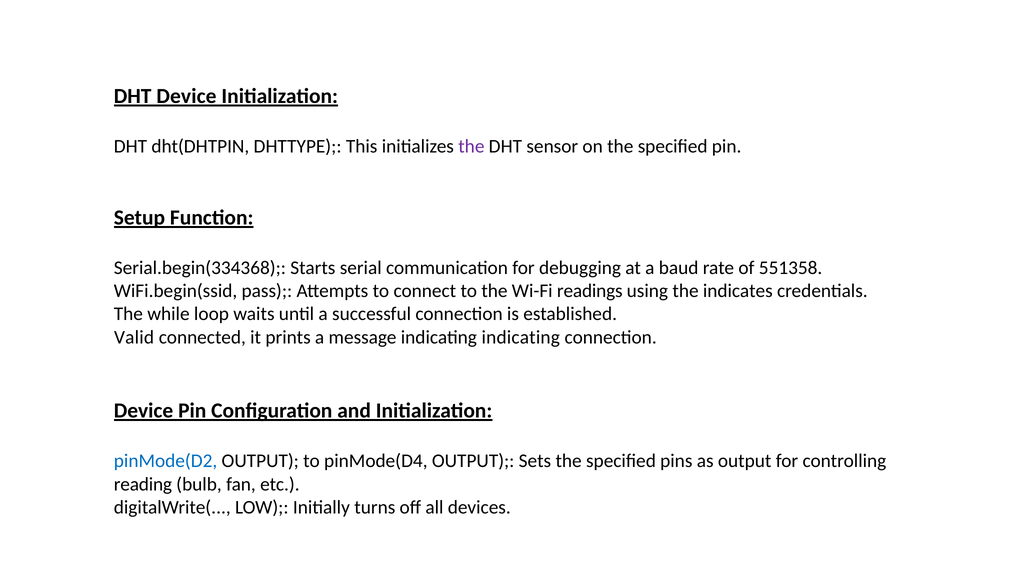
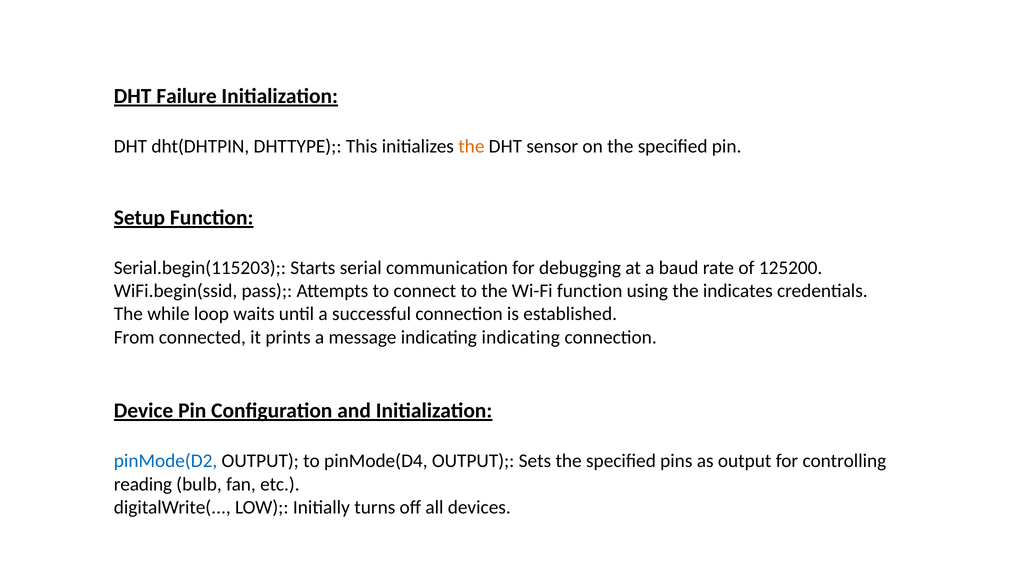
DHT Device: Device -> Failure
the at (471, 146) colour: purple -> orange
Serial.begin(334368: Serial.begin(334368 -> Serial.begin(115203
551358: 551358 -> 125200
Wi-Fi readings: readings -> function
Valid: Valid -> From
